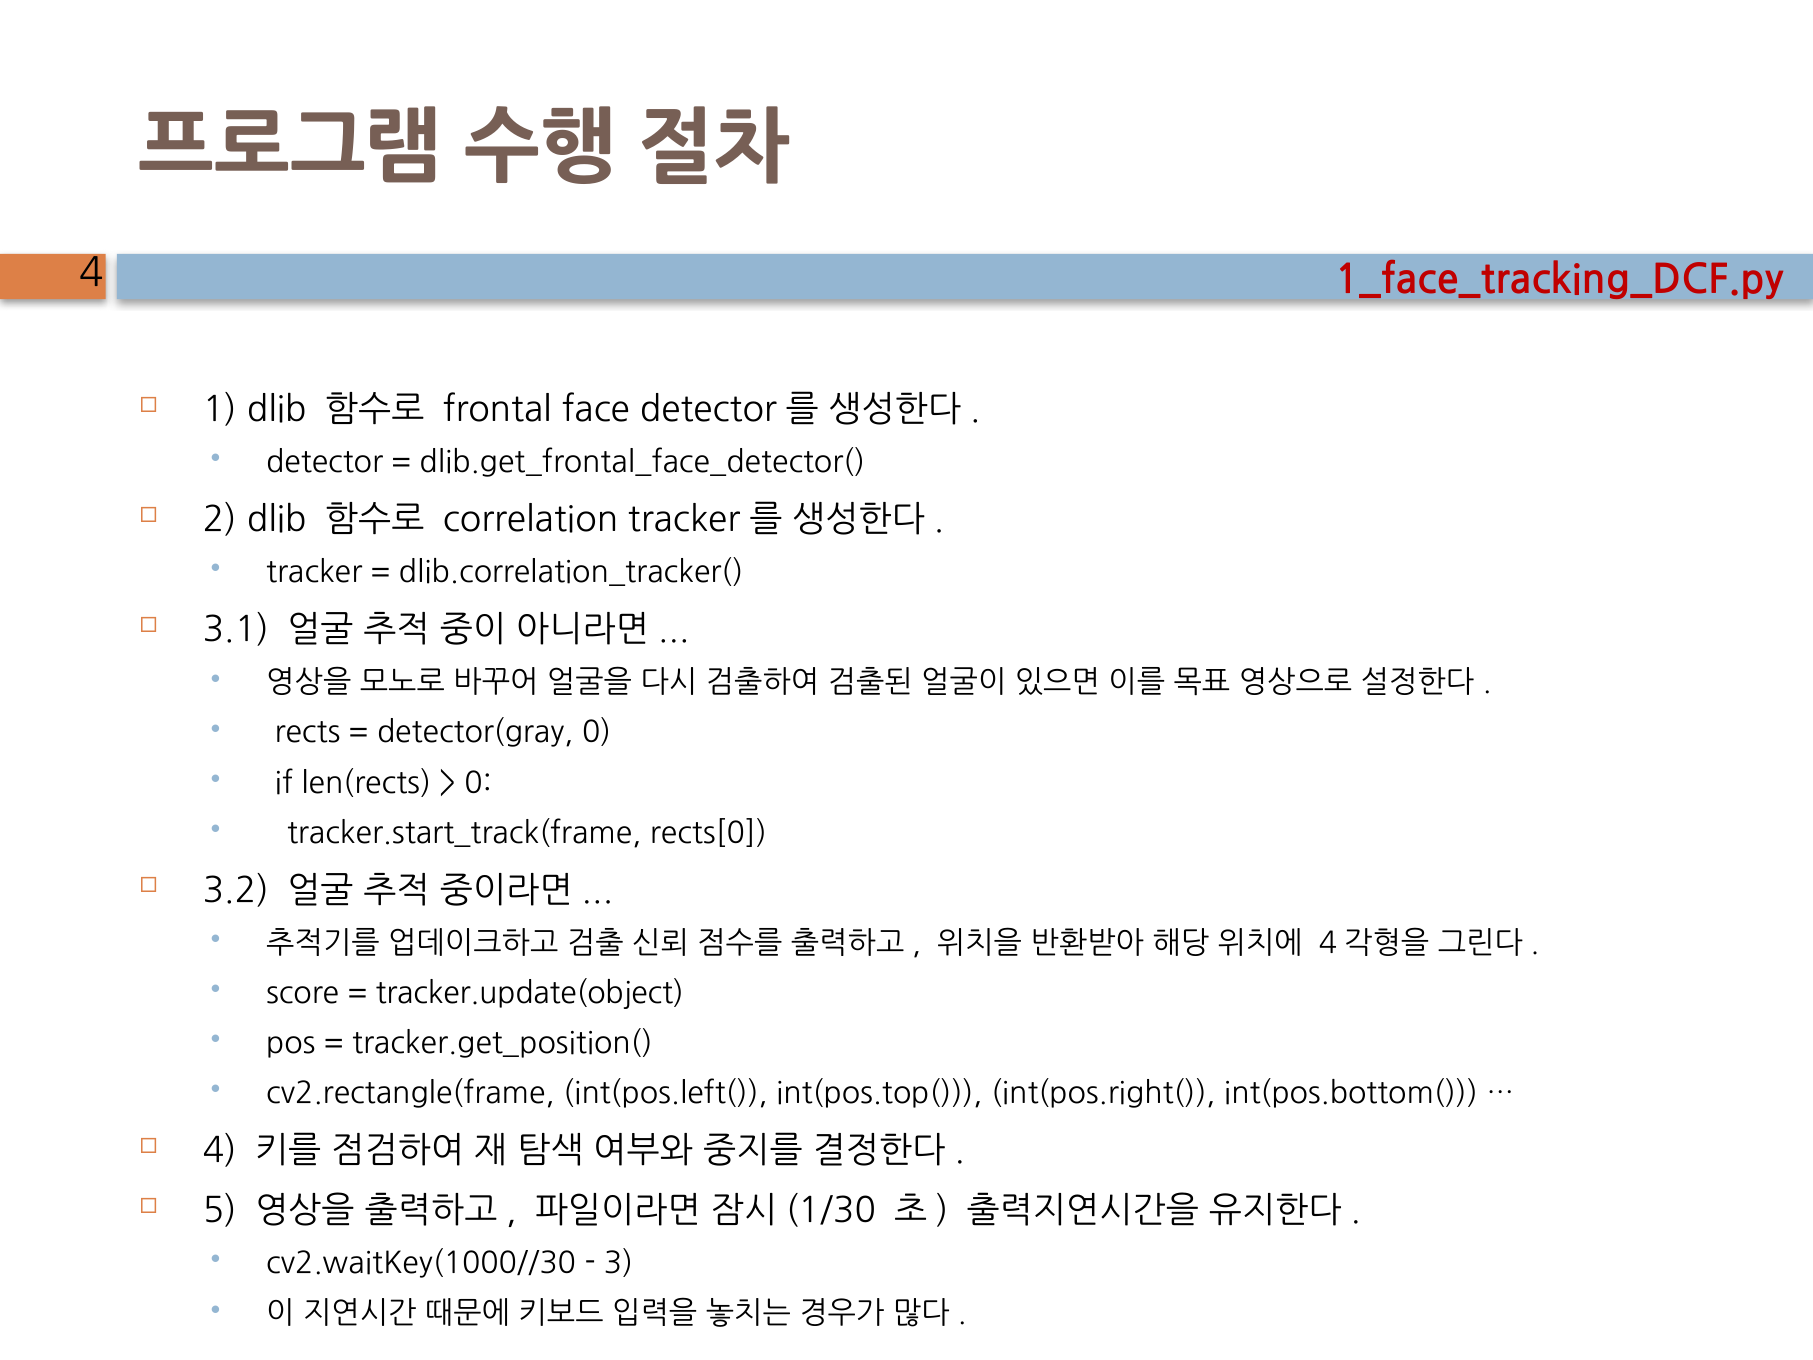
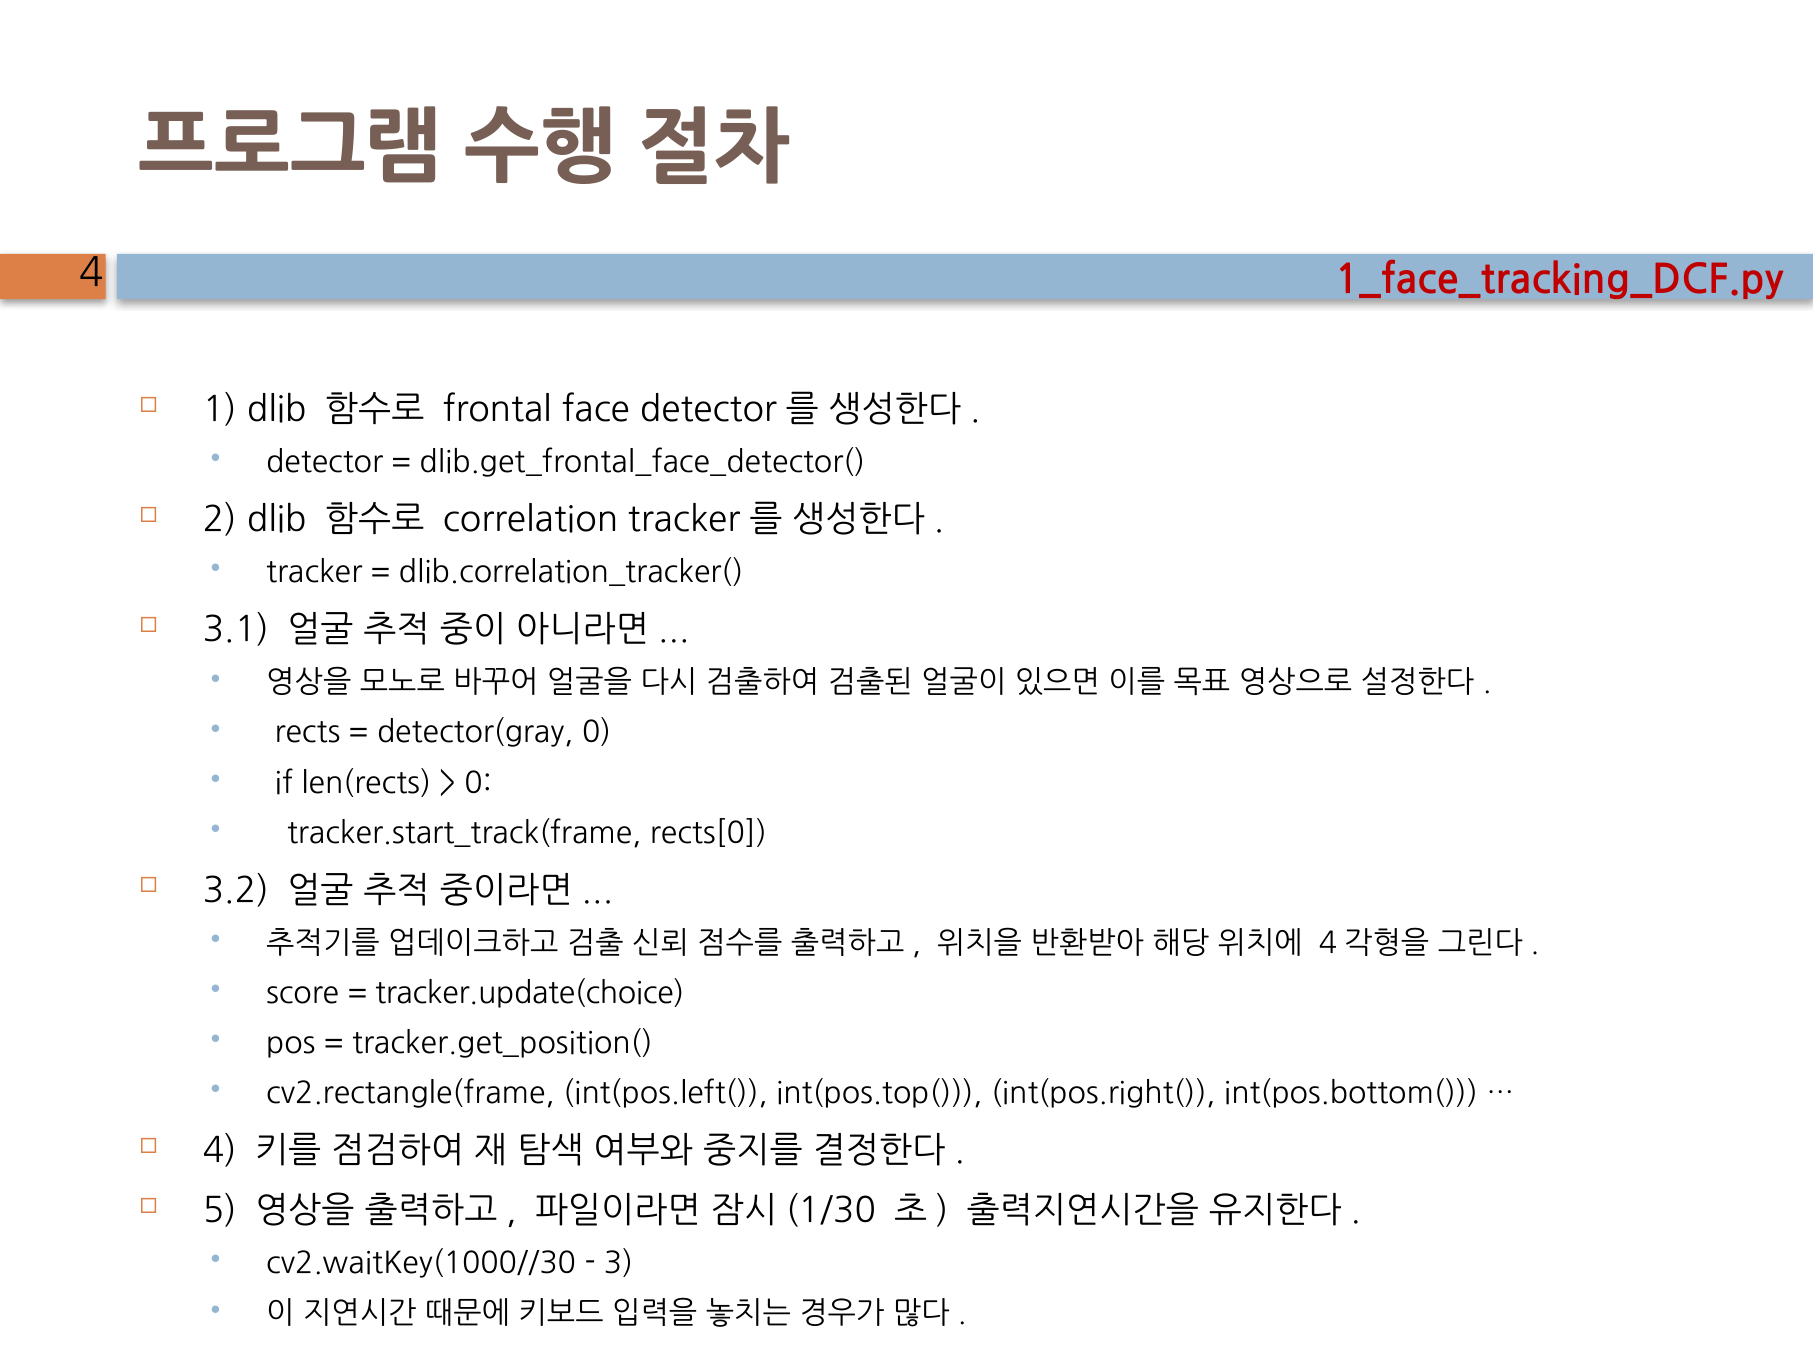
tracker.update(object: tracker.update(object -> tracker.update(choice
